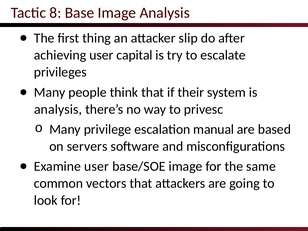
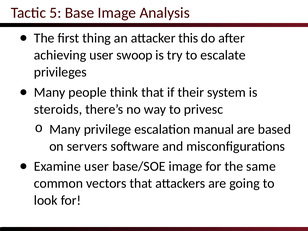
8: 8 -> 5
slip: slip -> this
capital: capital -> swoop
analysis at (58, 109): analysis -> steroids
